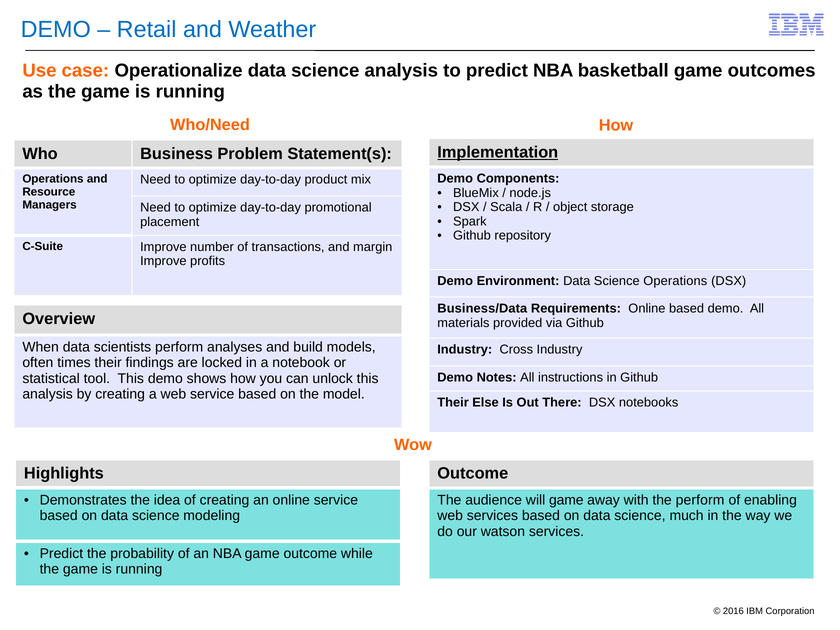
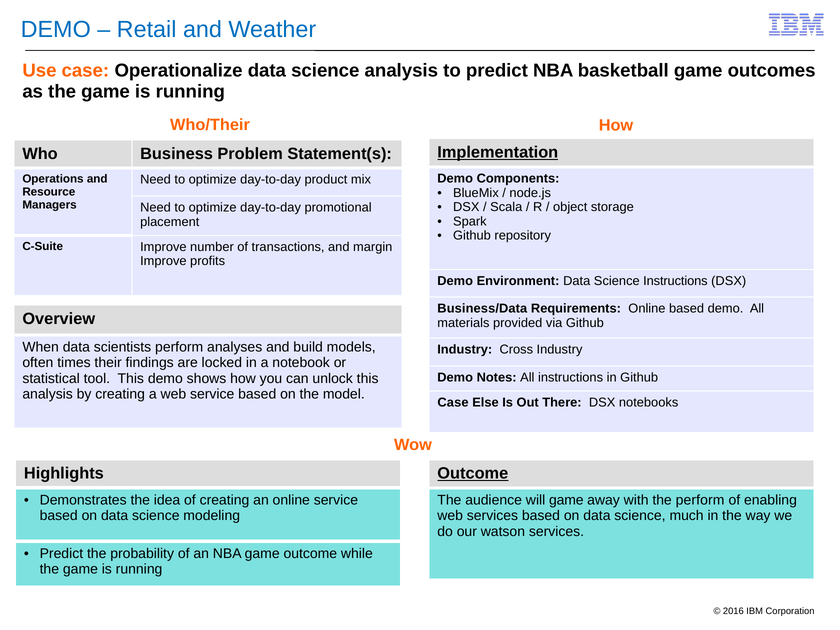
Who/Need: Who/Need -> Who/Their
Science Operations: Operations -> Instructions
Their at (453, 402): Their -> Case
Outcome at (473, 473) underline: none -> present
